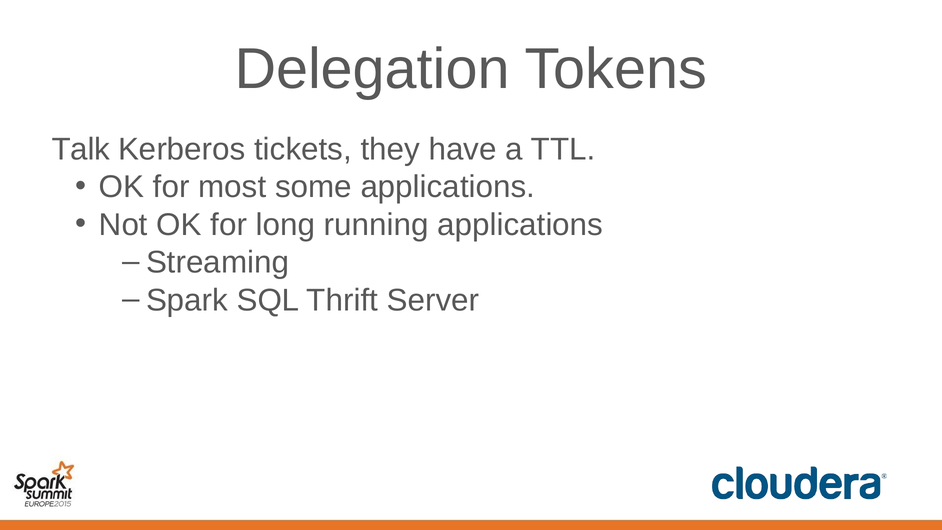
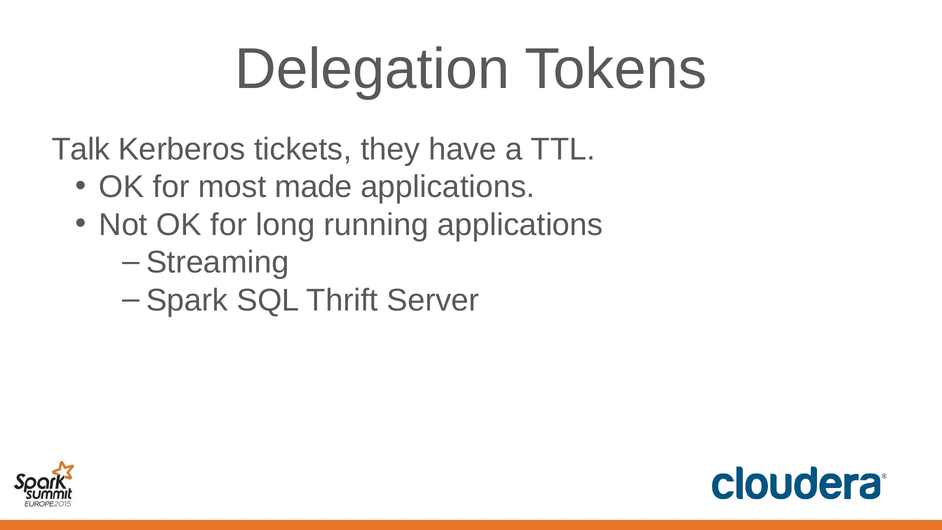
some: some -> made
